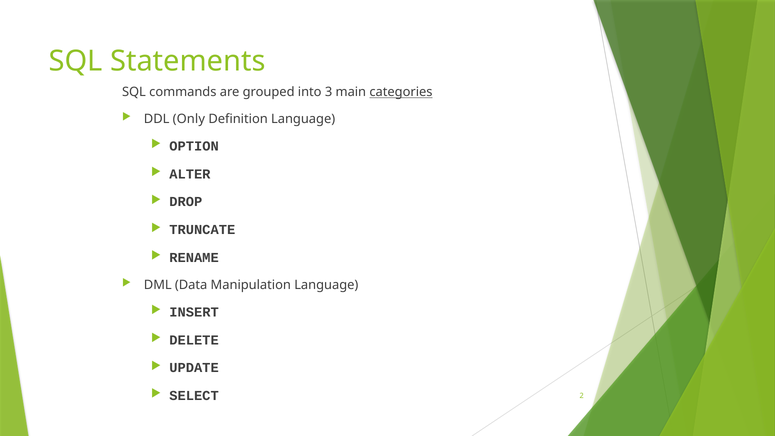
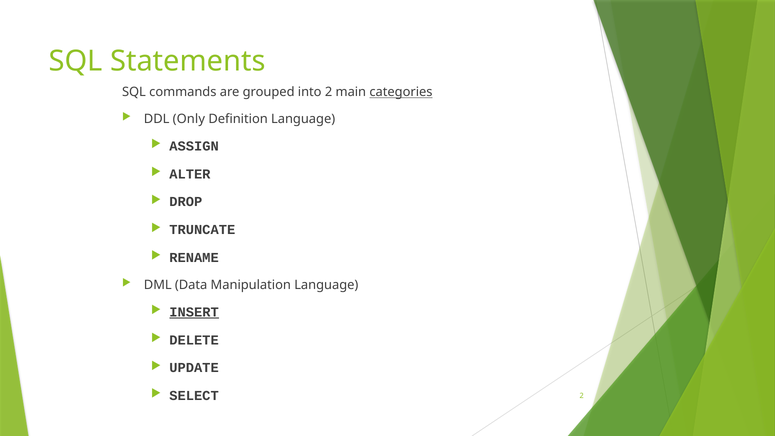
into 3: 3 -> 2
OPTION: OPTION -> ASSIGN
INSERT underline: none -> present
